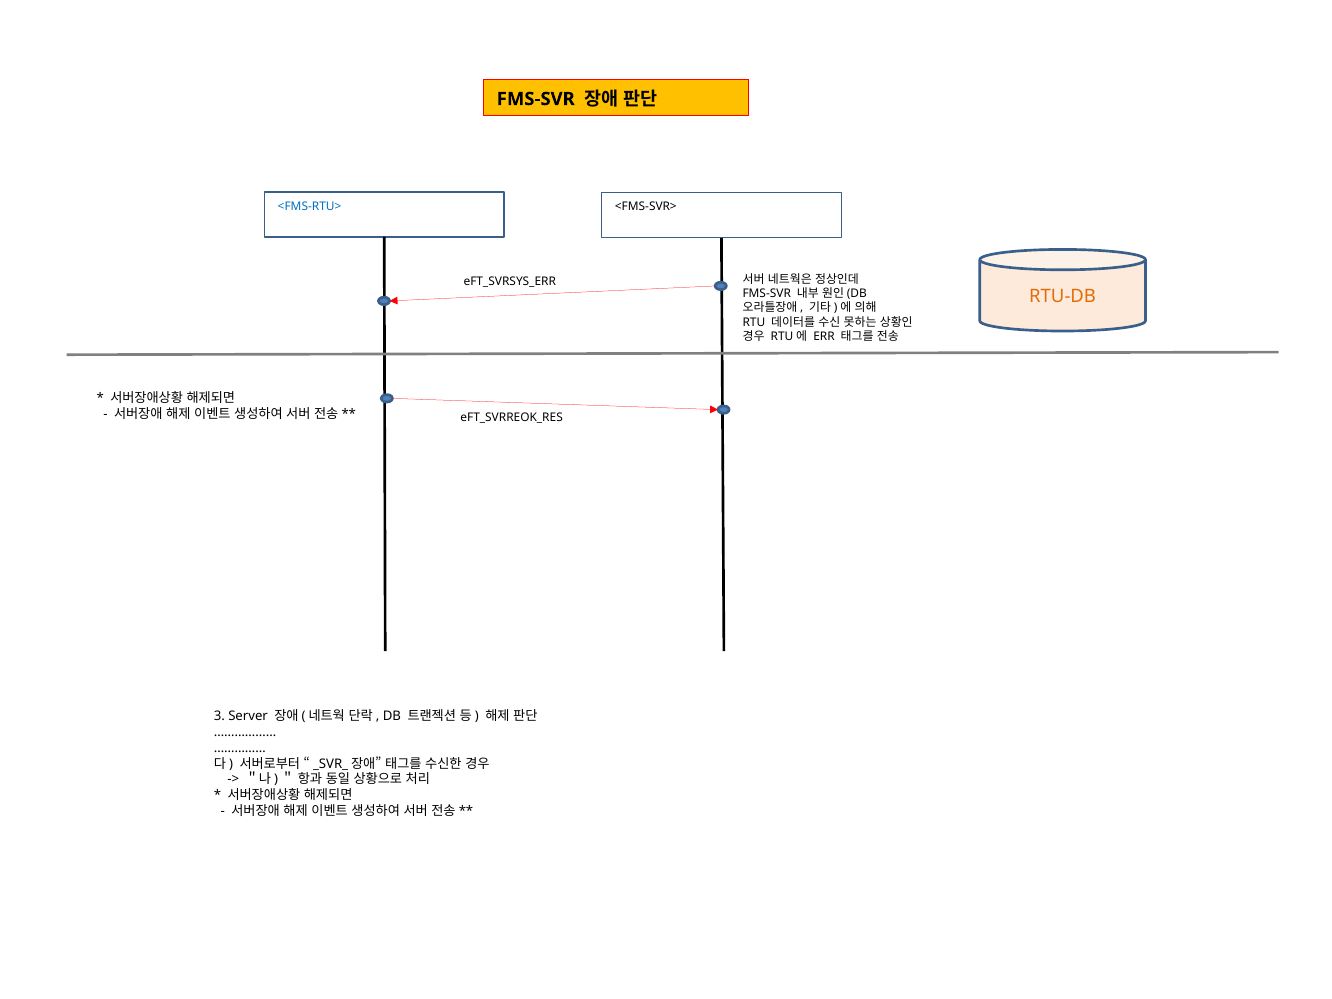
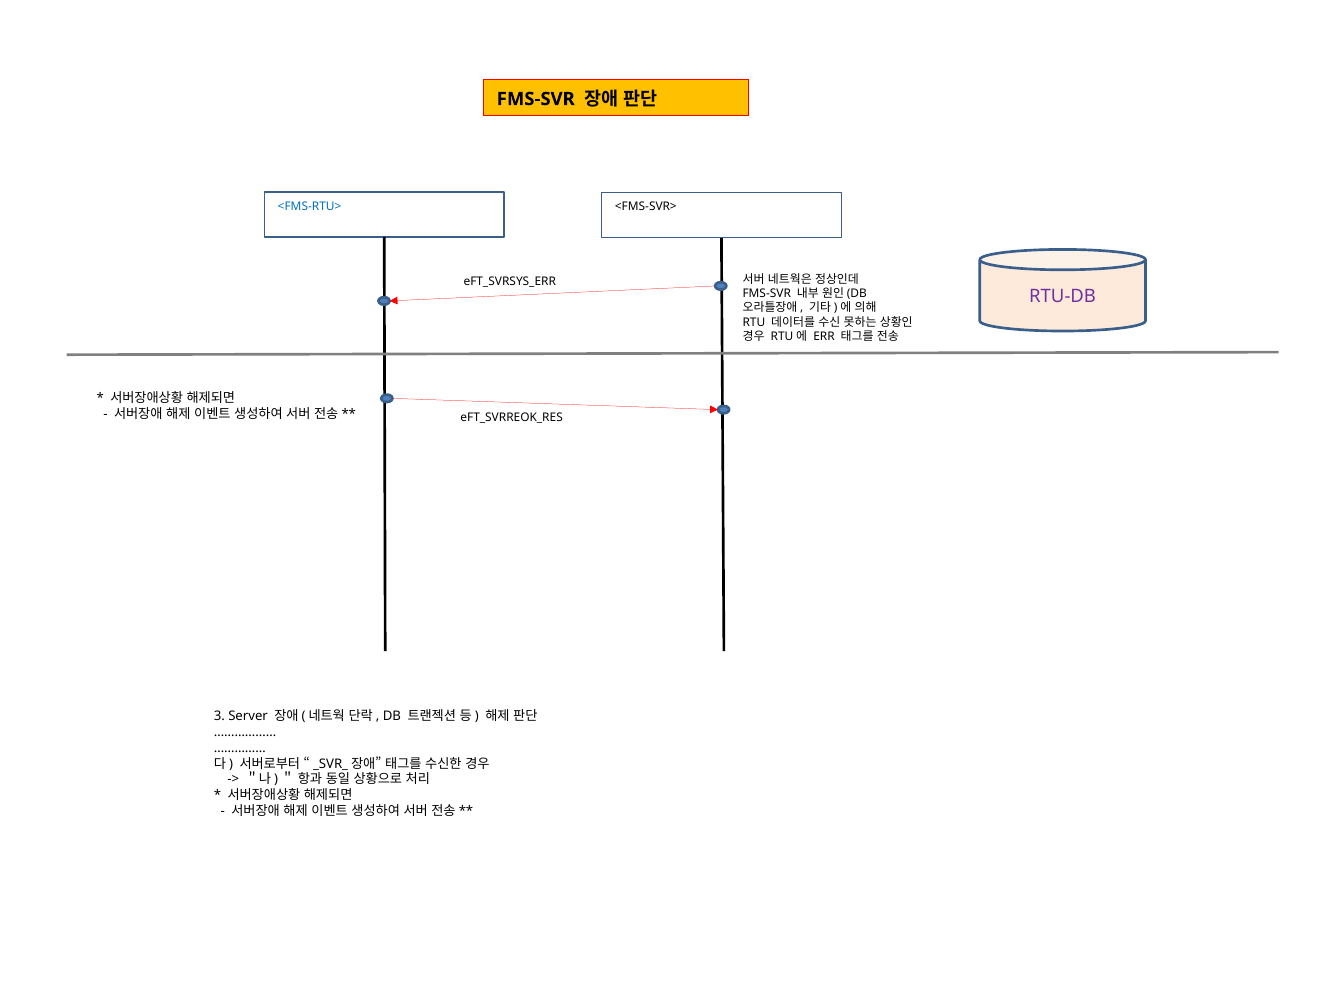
RTU-DB colour: orange -> purple
